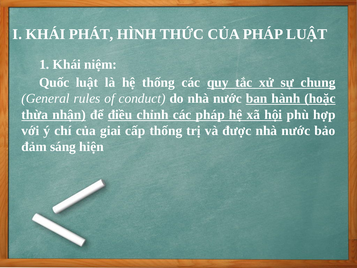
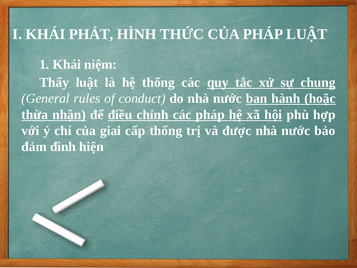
Quốc: Quốc -> Thấy
sáng: sáng -> đình
